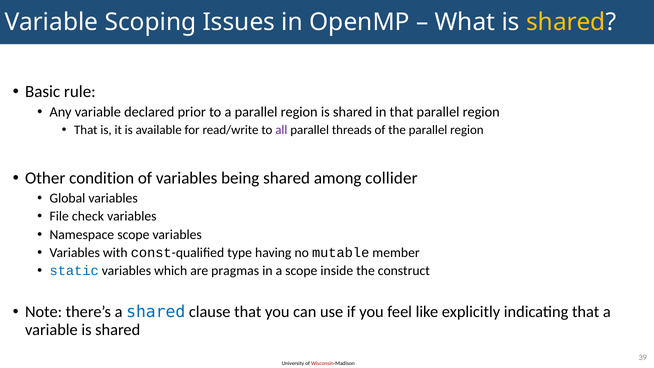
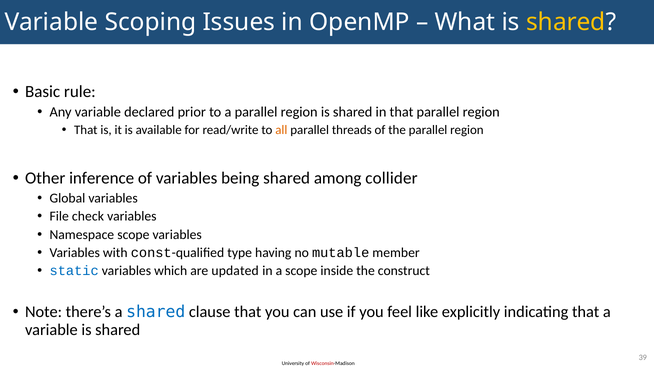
all colour: purple -> orange
condition: condition -> inference
pragmas: pragmas -> updated
